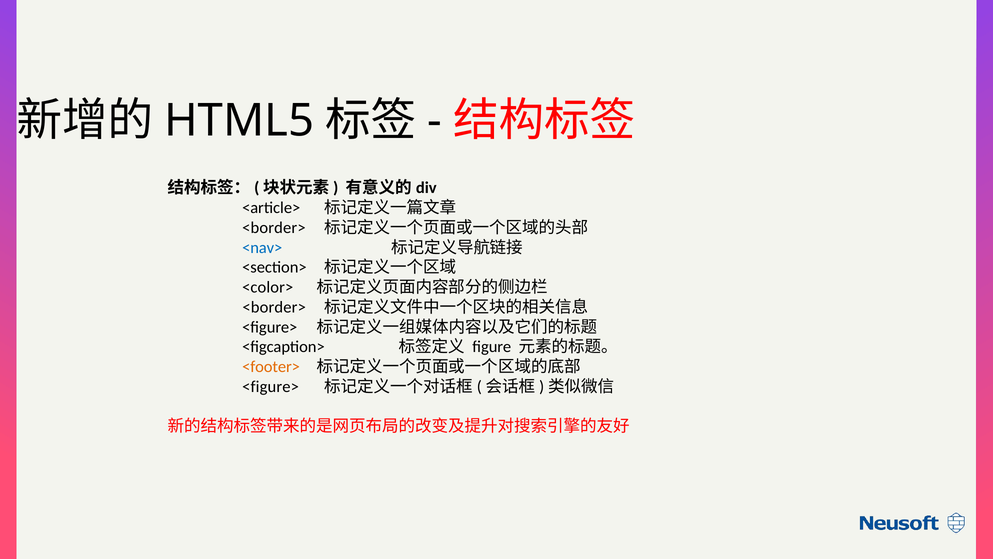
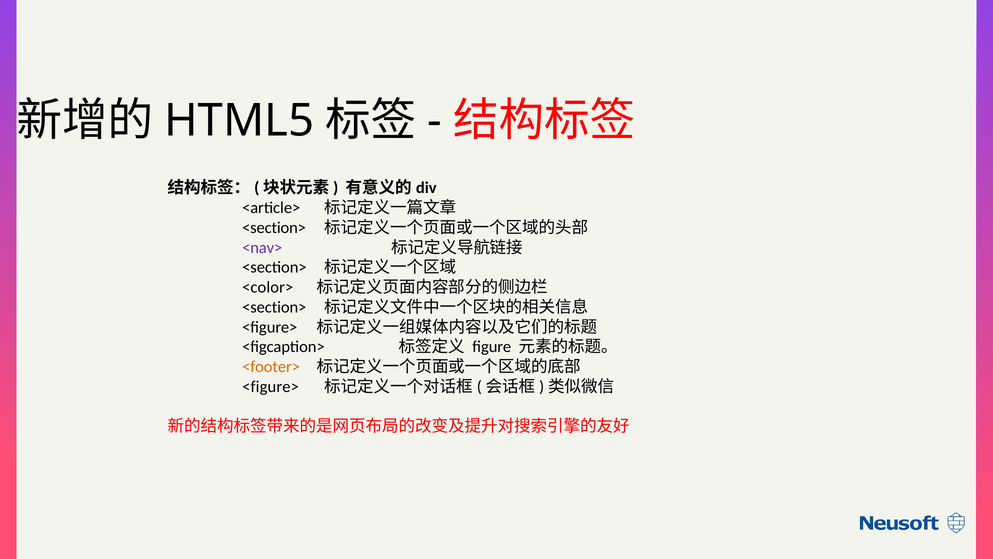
<border> at (274, 228): <border> -> <section>
<nav> colour: blue -> purple
<border> at (274, 307): <border> -> <section>
